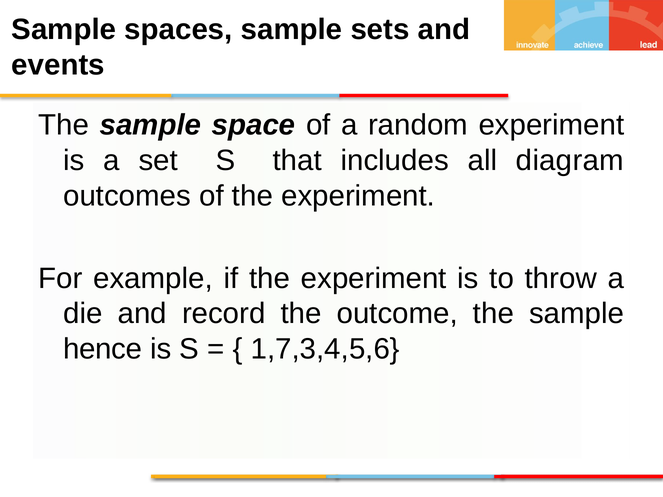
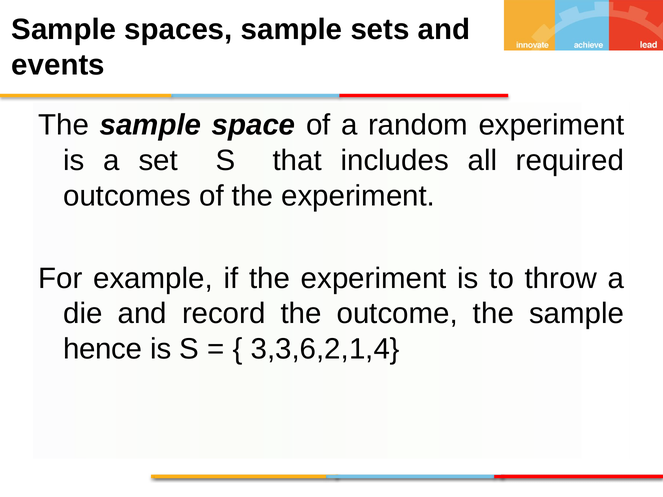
diagram: diagram -> required
1,7,3,4,5,6: 1,7,3,4,5,6 -> 3,3,6,2,1,4
